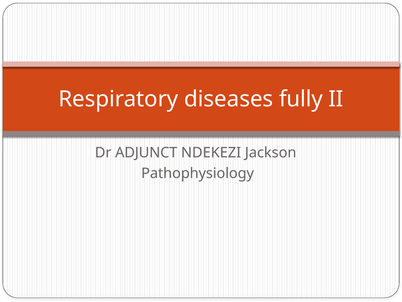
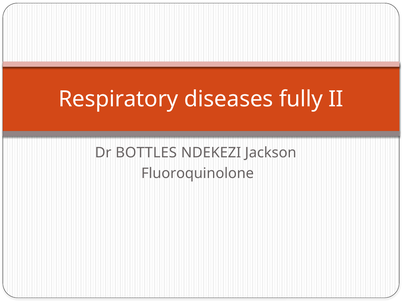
ADJUNCT: ADJUNCT -> BOTTLES
Pathophysiology: Pathophysiology -> Fluoroquinolone
